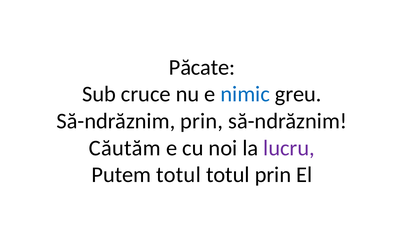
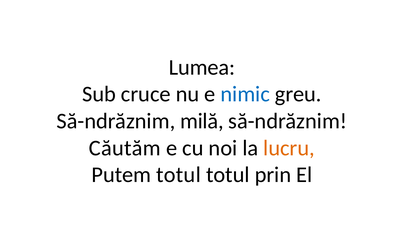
Păcate: Păcate -> Lumea
Să-ndrăznim prin: prin -> milă
lucru colour: purple -> orange
